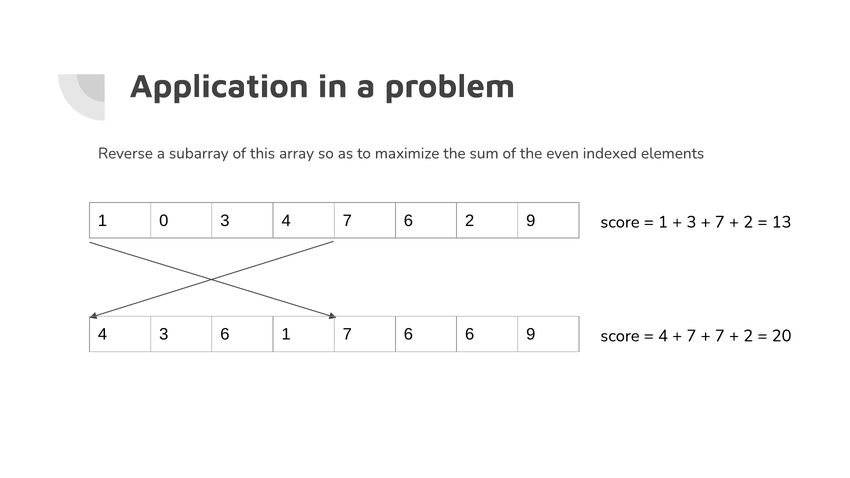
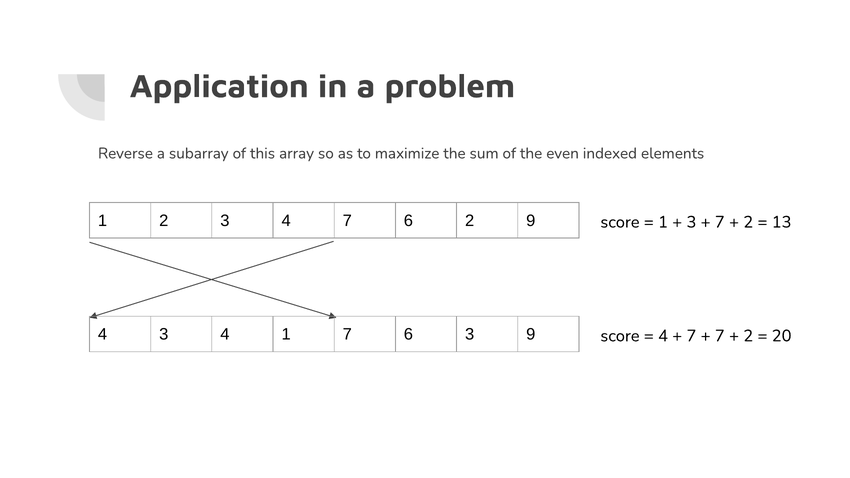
1 0: 0 -> 2
4 3 6: 6 -> 4
6 6: 6 -> 3
